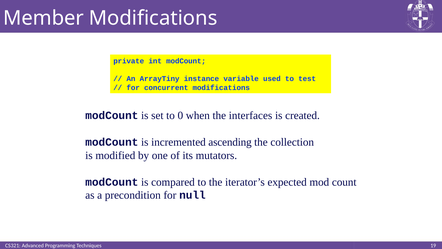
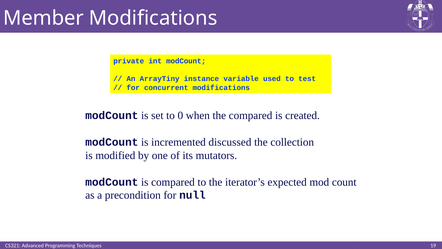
the interfaces: interfaces -> compared
ascending: ascending -> discussed
